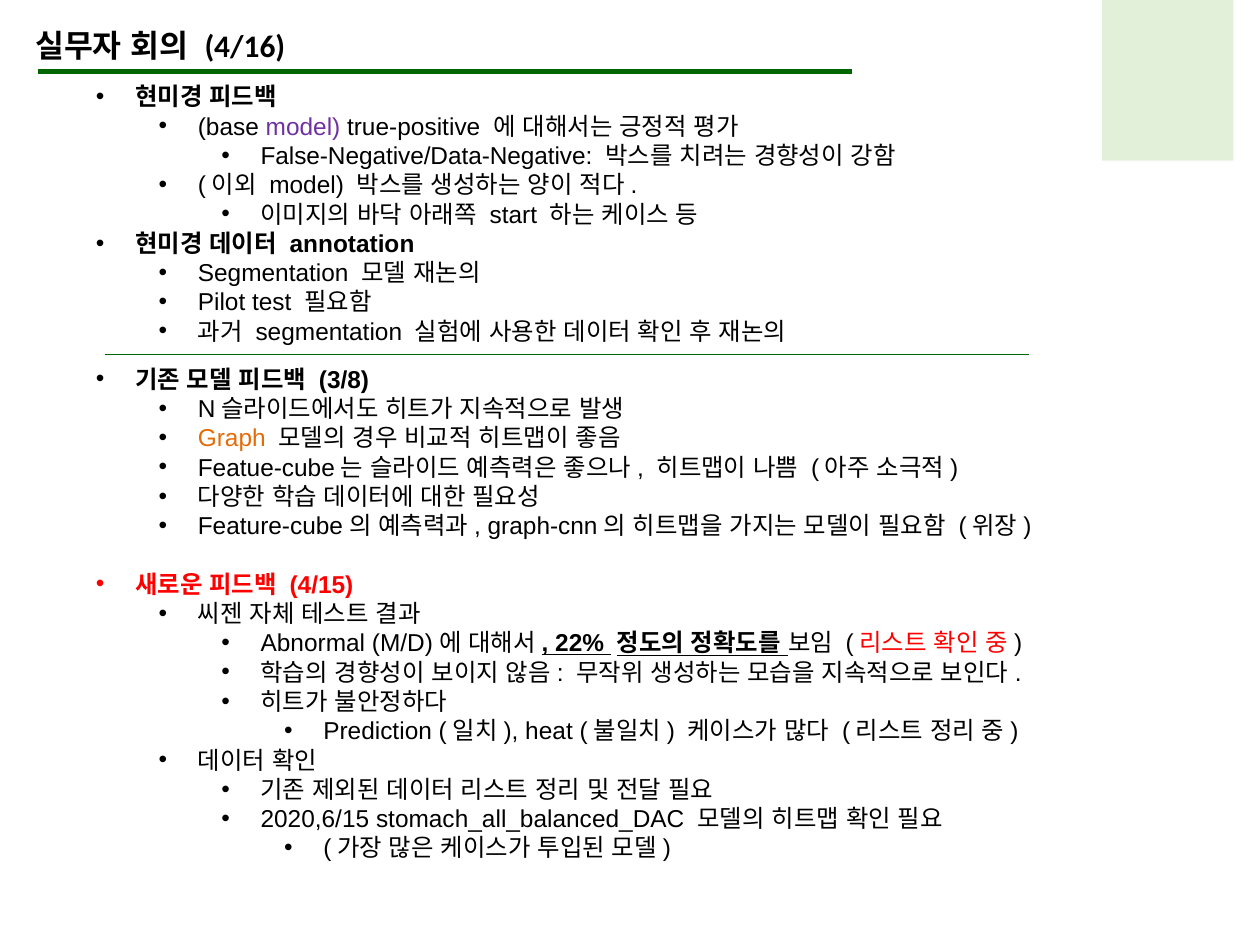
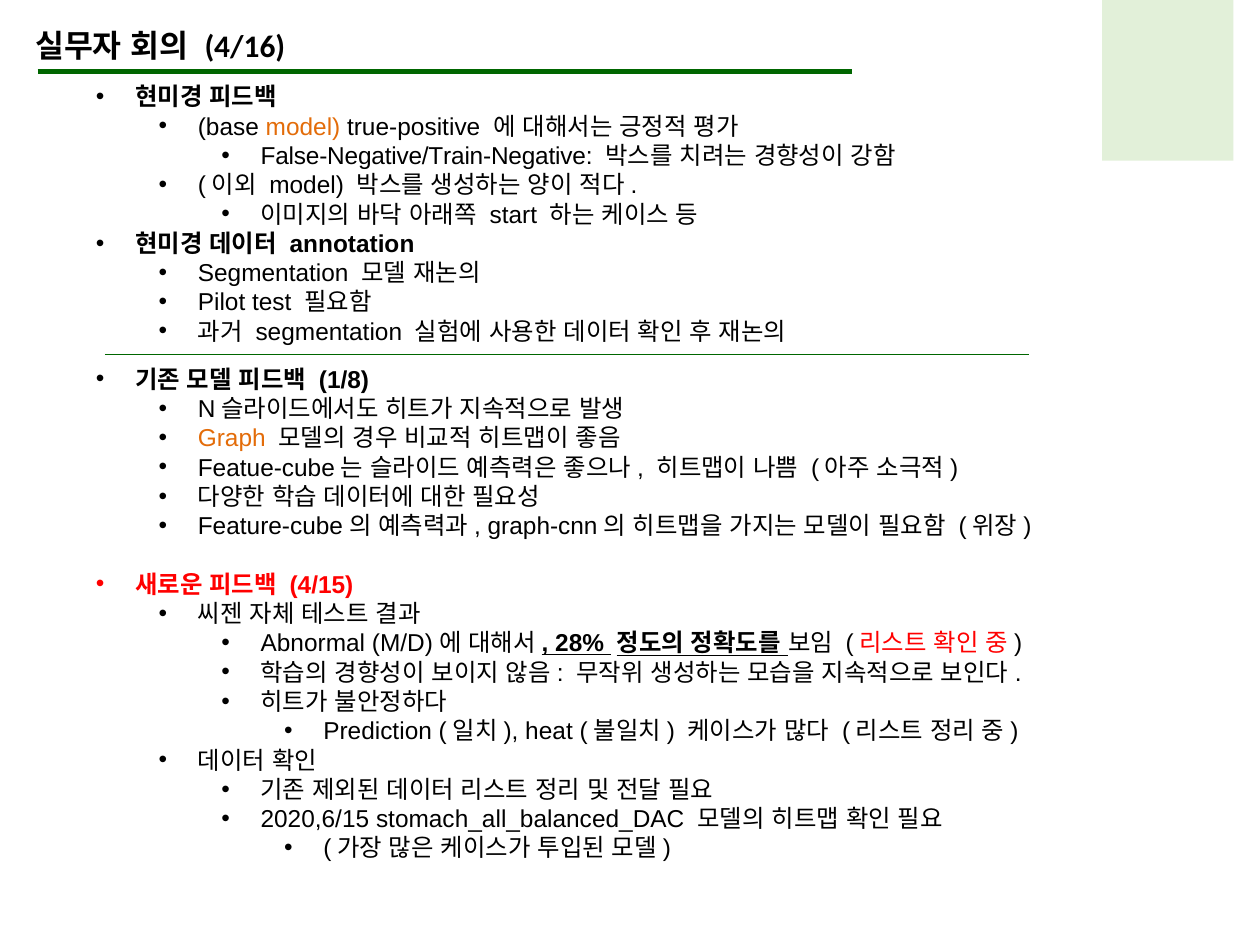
model at (303, 127) colour: purple -> orange
False-Negative/Data-Negative: False-Negative/Data-Negative -> False-Negative/Train-Negative
3/8: 3/8 -> 1/8
22%: 22% -> 28%
